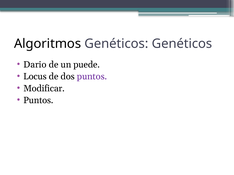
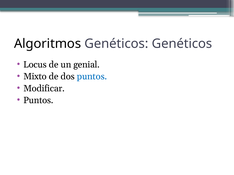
Dario: Dario -> Locus
puede: puede -> genial
Locus: Locus -> Mixto
puntos at (92, 77) colour: purple -> blue
